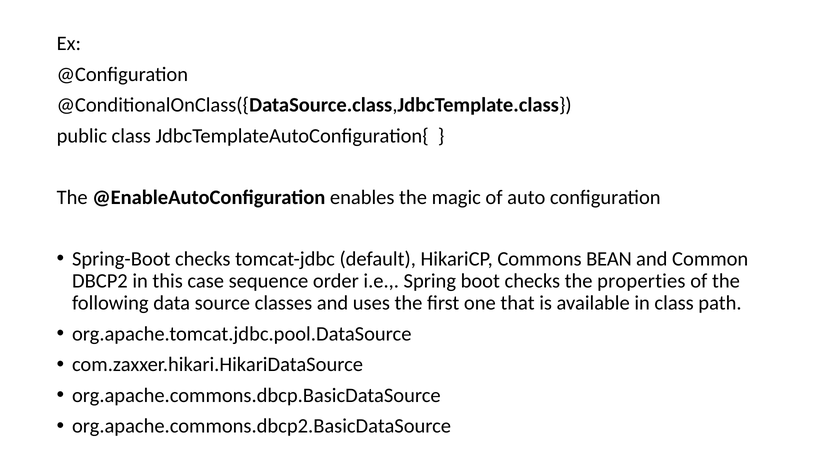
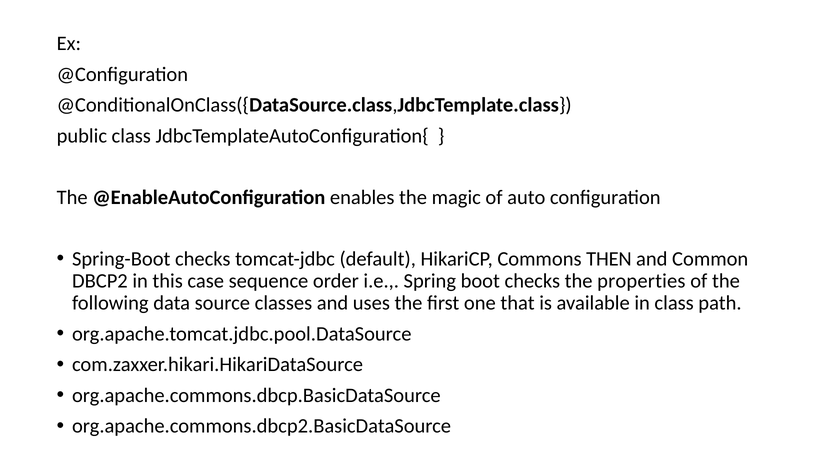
BEAN: BEAN -> THEN
